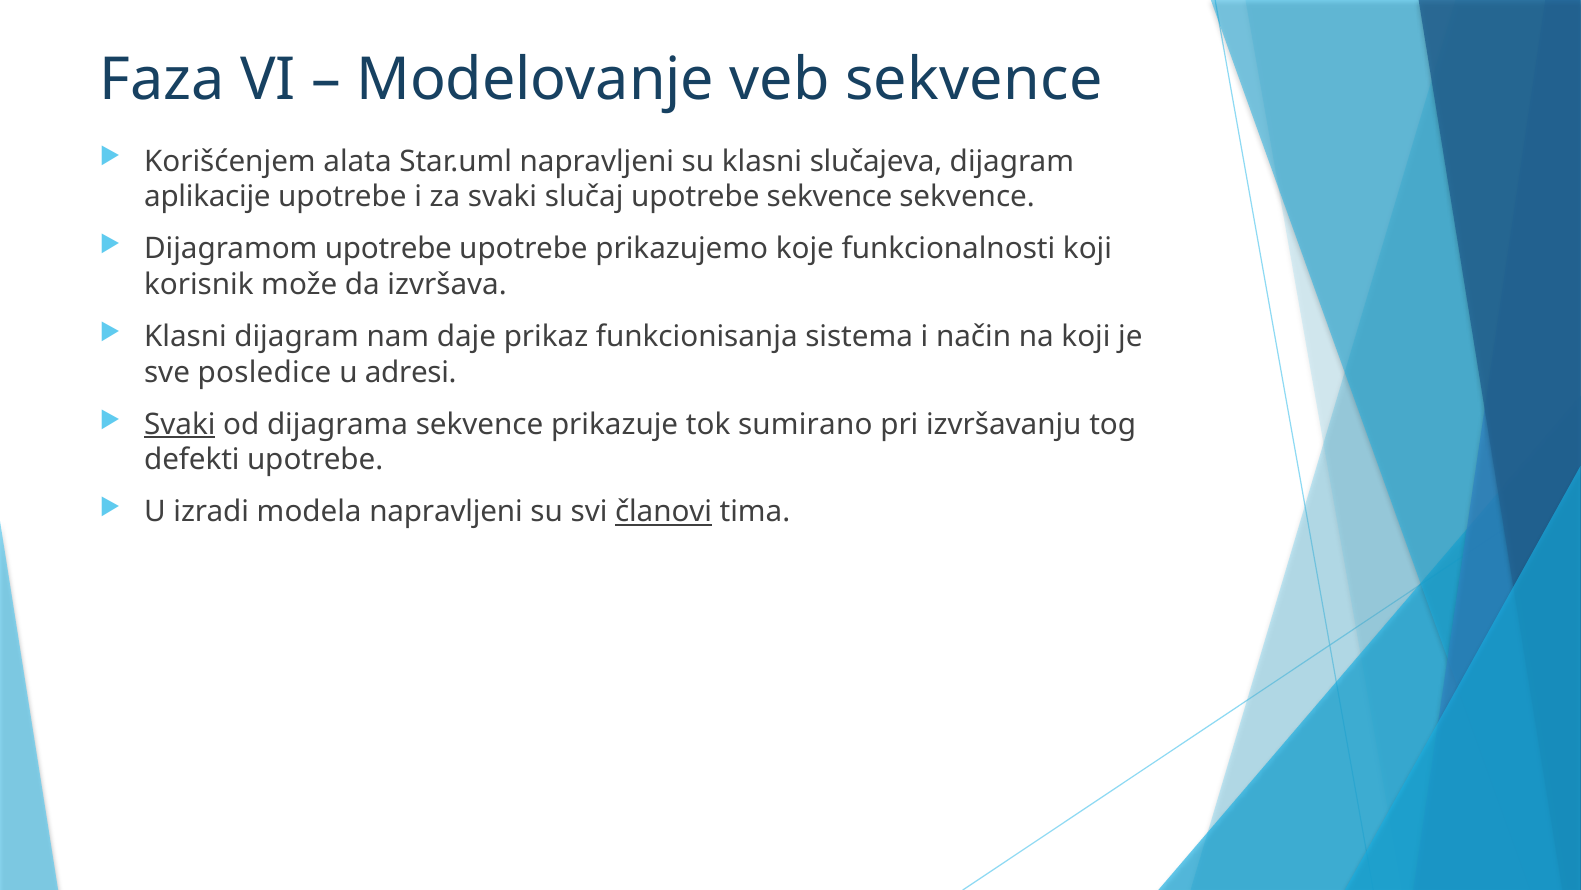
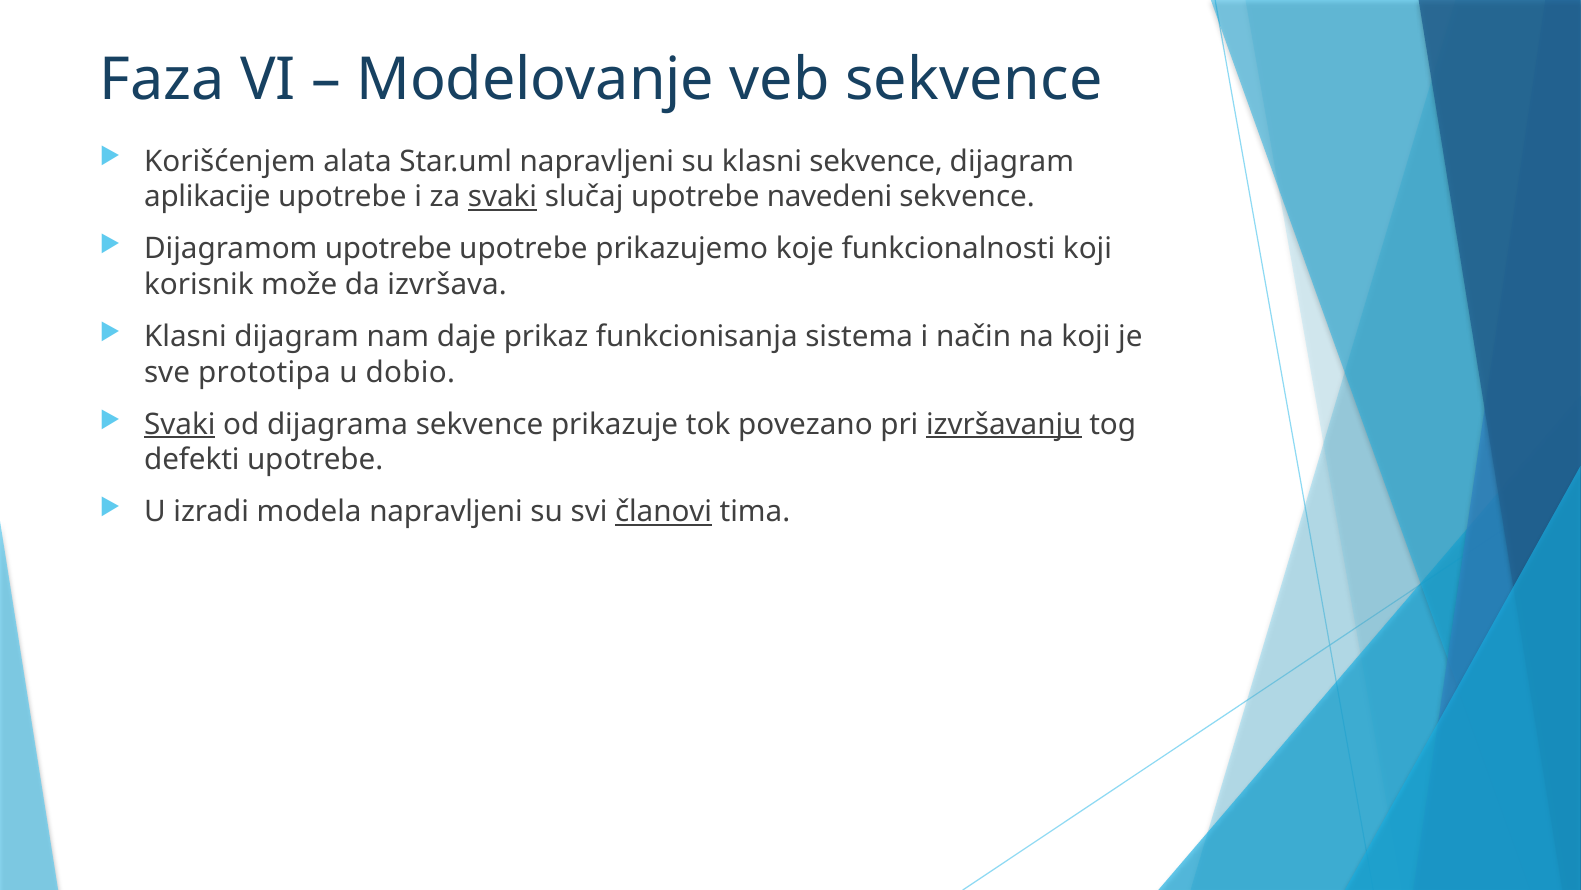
klasni slučajeva: slučajeva -> sekvence
svaki at (502, 197) underline: none -> present
upotrebe sekvence: sekvence -> navedeni
posledice: posledice -> prototipa
adresi: adresi -> dobio
sumirano: sumirano -> povezano
izvršavanju underline: none -> present
